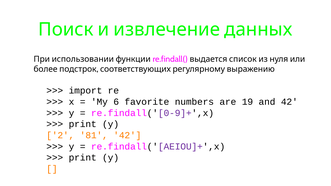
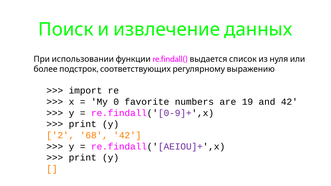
6: 6 -> 0
81: 81 -> 68
